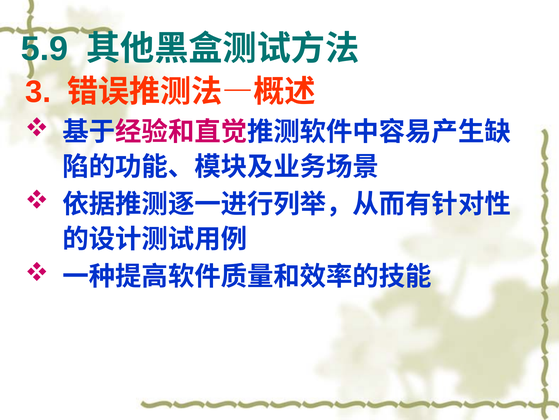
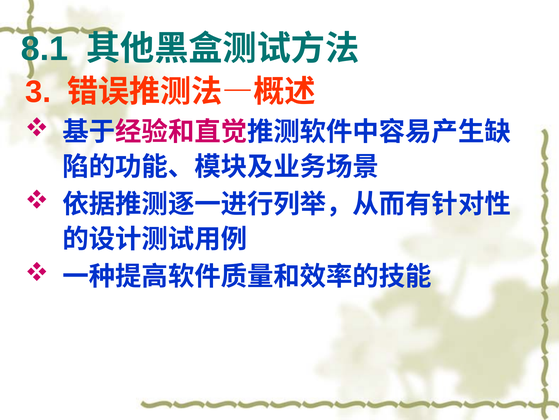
5.9: 5.9 -> 8.1
